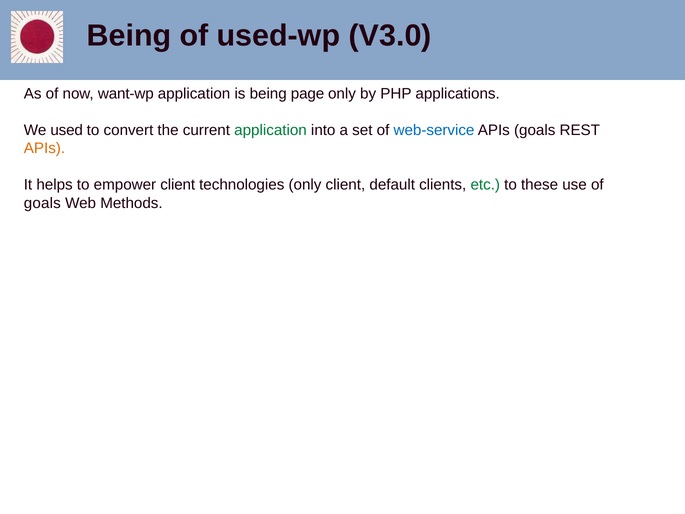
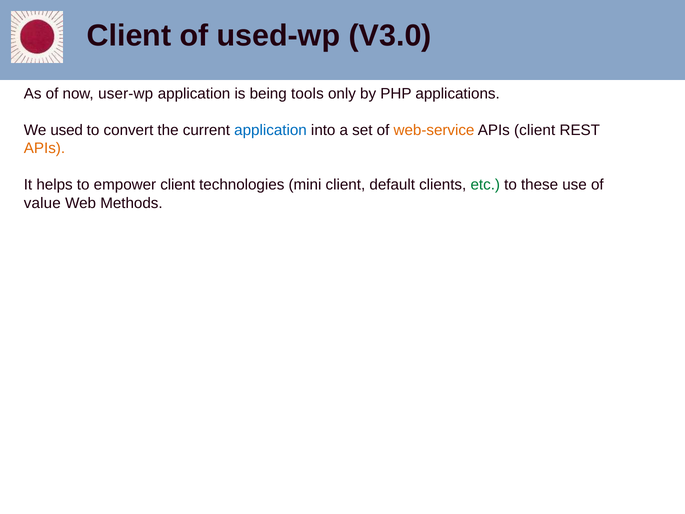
Being at (129, 36): Being -> Client
want-wp: want-wp -> user-wp
page: page -> tools
application at (271, 130) colour: green -> blue
web-service colour: blue -> orange
APIs goals: goals -> client
technologies only: only -> mini
goals at (42, 203): goals -> value
